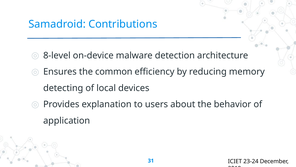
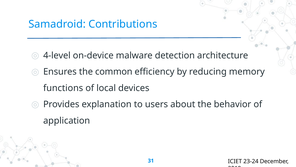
8-level: 8-level -> 4-level
detecting: detecting -> functions
